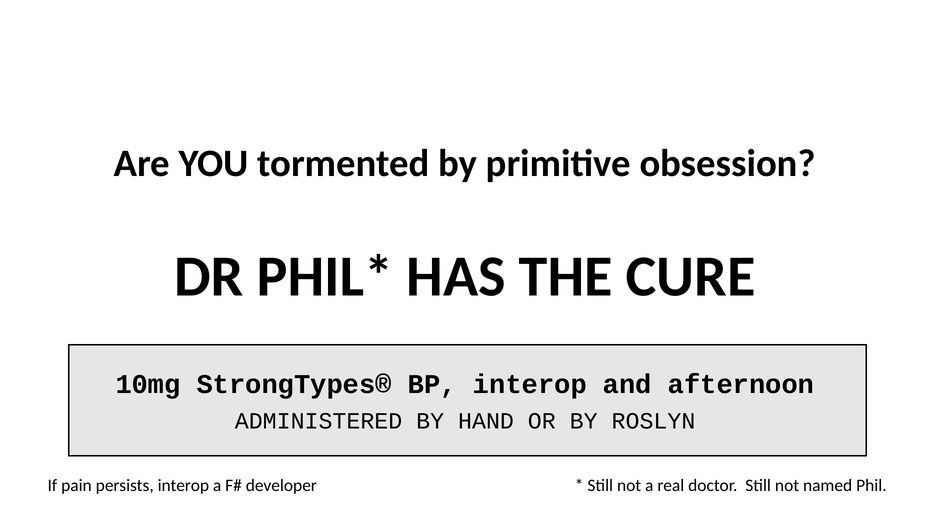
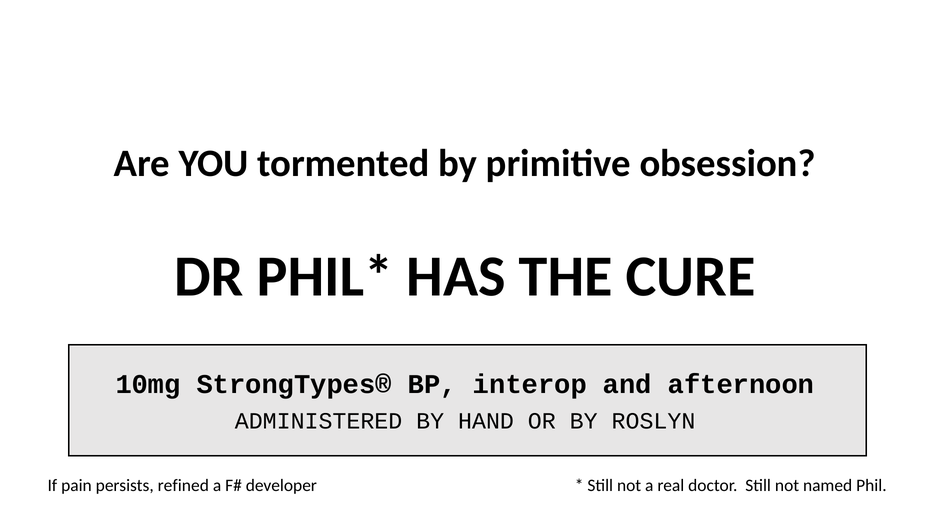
persists interop: interop -> refined
